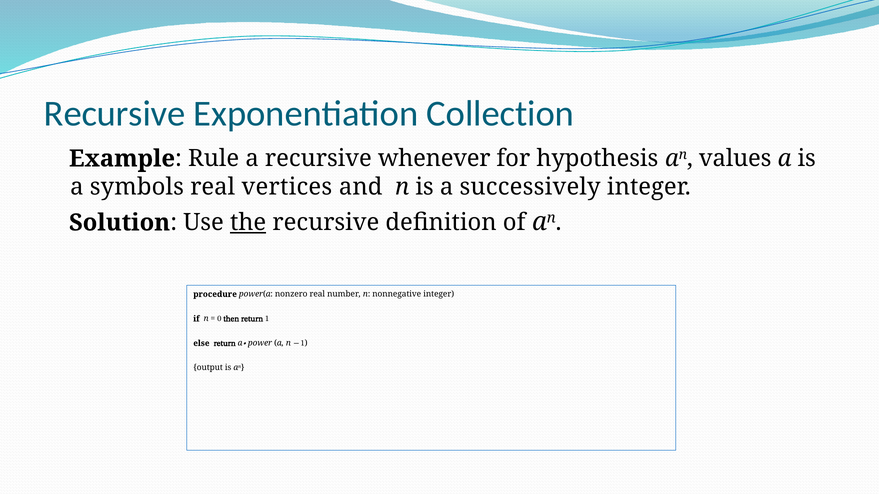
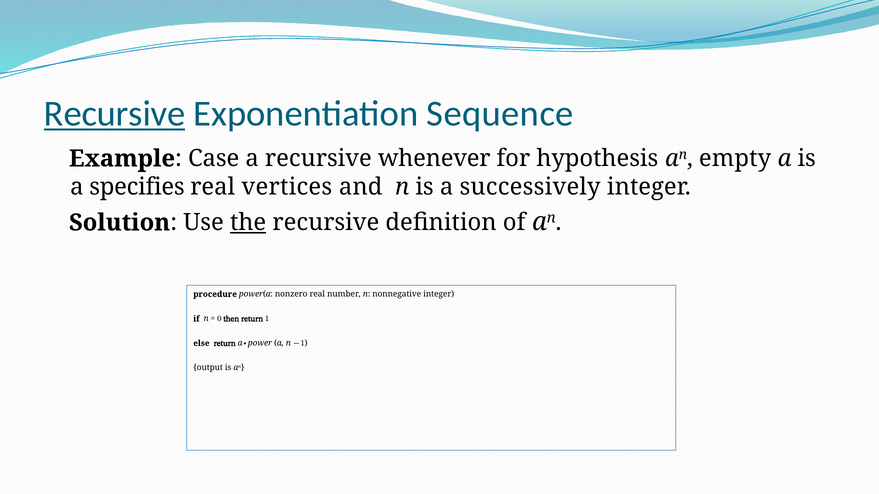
Recursive at (115, 114) underline: none -> present
Collection: Collection -> Sequence
Rule: Rule -> Case
values: values -> empty
symbols: symbols -> specifies
